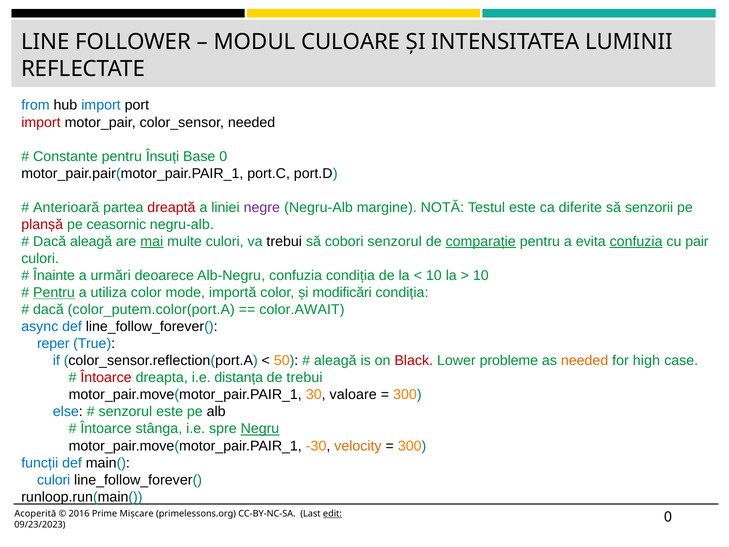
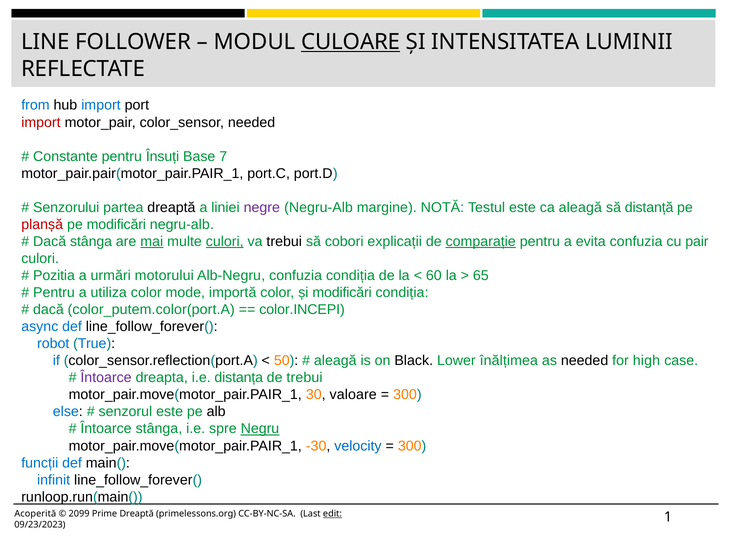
CULOARE underline: none -> present
Base 0: 0 -> 7
Anterioară: Anterioară -> Senzorului
dreaptă at (171, 207) colour: red -> black
ca diferite: diferite -> aleagă
senzorii: senzorii -> distanță
pe ceasornic: ceasornic -> modificări
Dacă aleagă: aleagă -> stânga
culori at (225, 241) underline: none -> present
cobori senzorul: senzorul -> explicații
confuzia at (636, 241) underline: present -> none
Înainte: Înainte -> Pozitia
deoarece: deoarece -> motorului
10 at (434, 275): 10 -> 60
10 at (481, 275): 10 -> 65
Pentru at (54, 292) underline: present -> none
color.AWAIT: color.AWAIT -> color.INCEPI
reper: reper -> robot
Black colour: red -> black
probleme: probleme -> înălțimea
needed at (585, 361) colour: orange -> black
Întoarce at (106, 378) colour: red -> purple
velocity colour: orange -> blue
culori at (54, 480): culori -> infinit
2016: 2016 -> 2099
Prime Mișcare: Mișcare -> Dreaptă
09/23/2023 0: 0 -> 1
